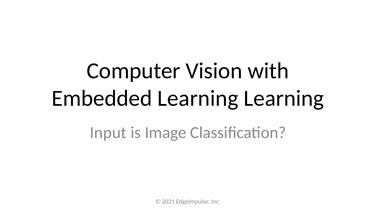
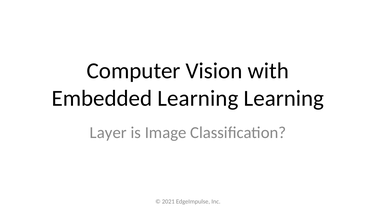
Input: Input -> Layer
